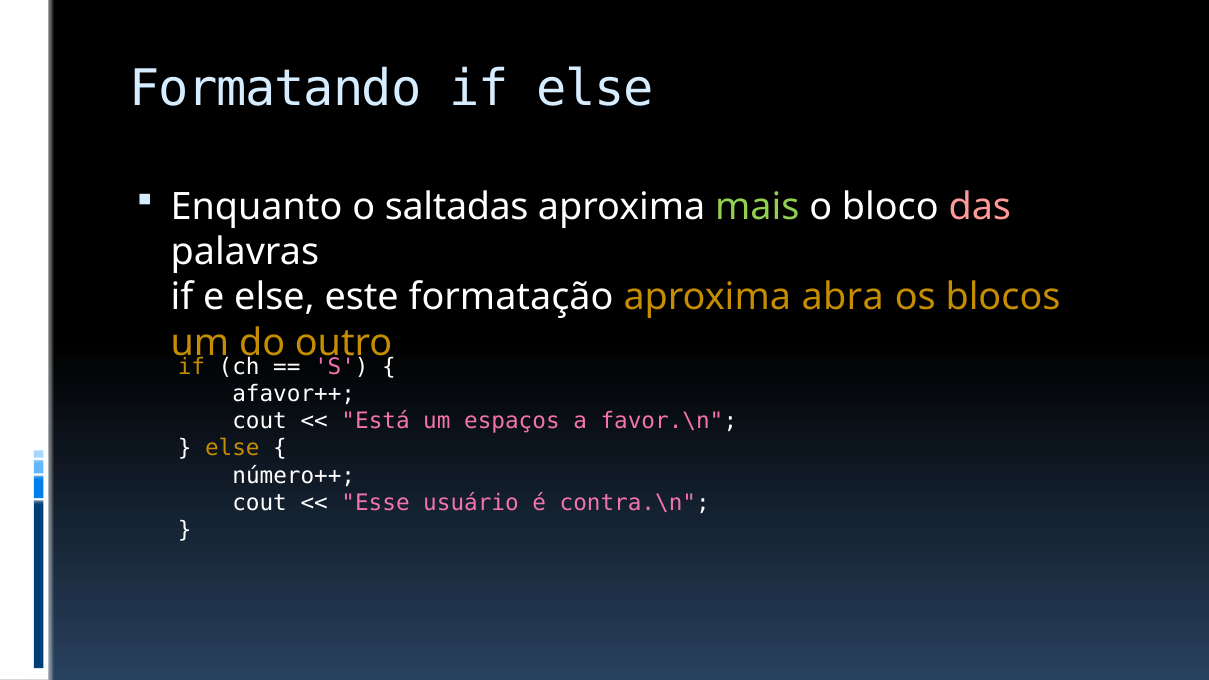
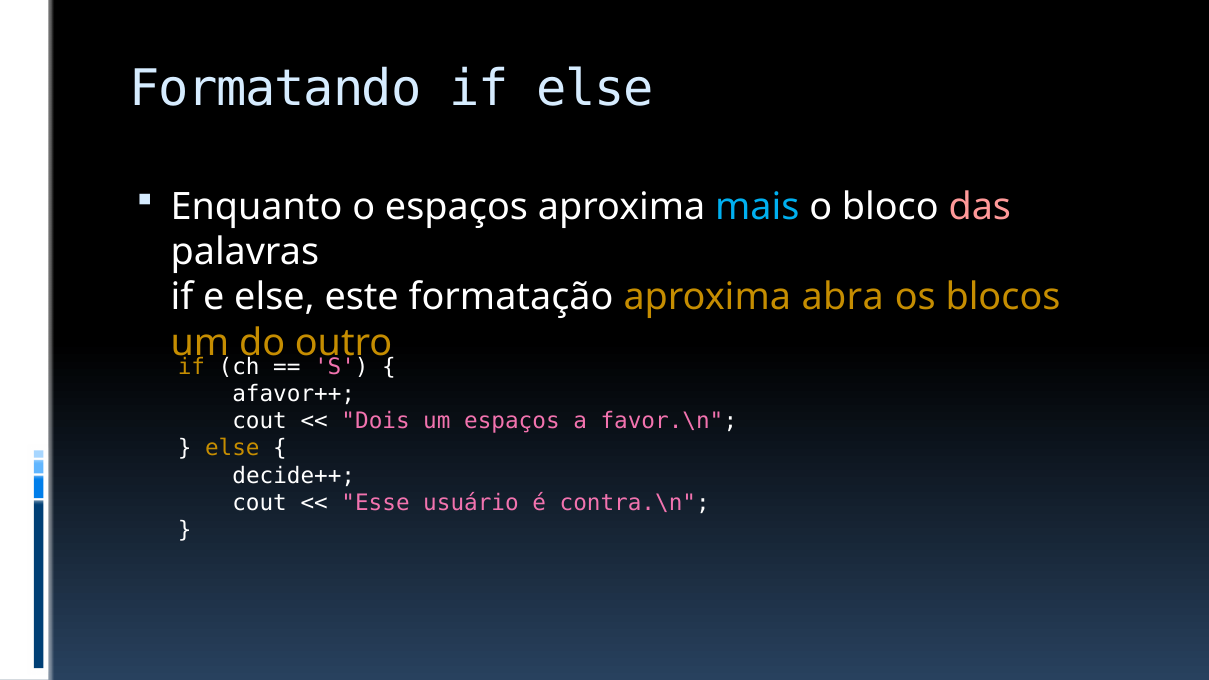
o saltadas: saltadas -> espaços
mais colour: light green -> light blue
Está: Está -> Dois
número++: número++ -> decide++
